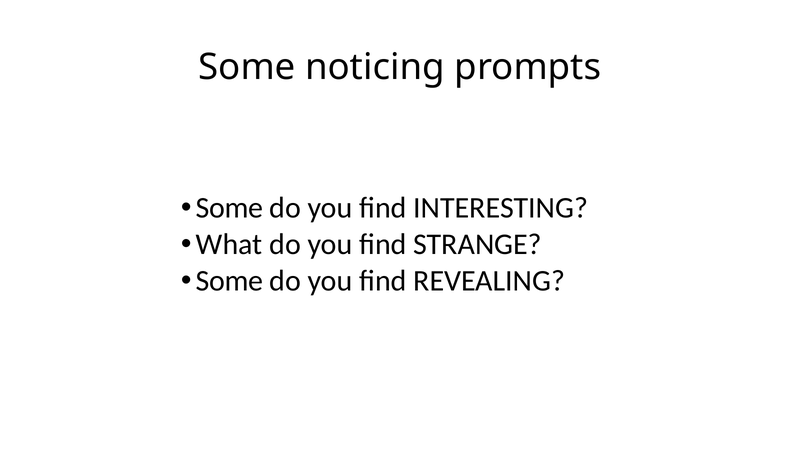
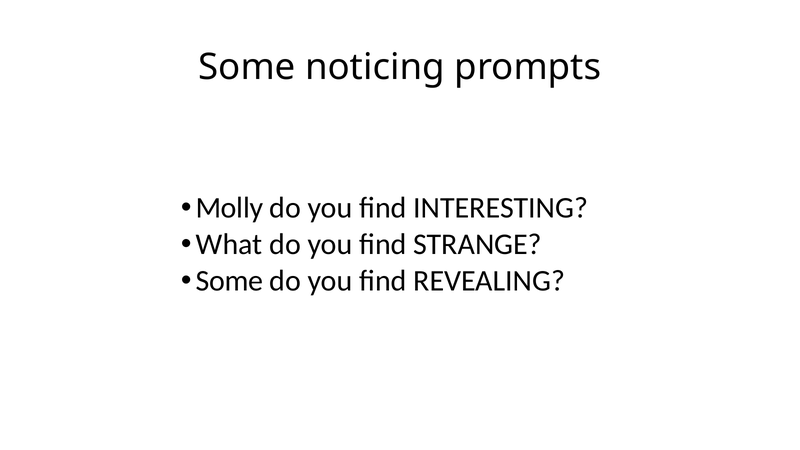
Some at (229, 208): Some -> Molly
